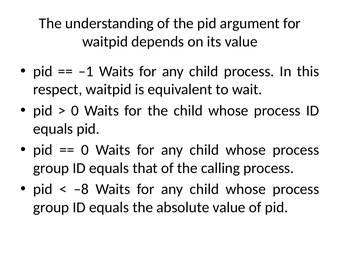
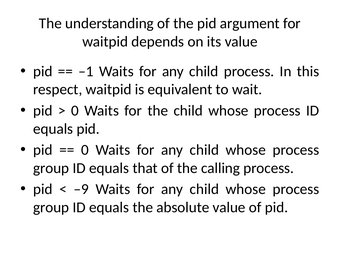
–8: –8 -> –9
